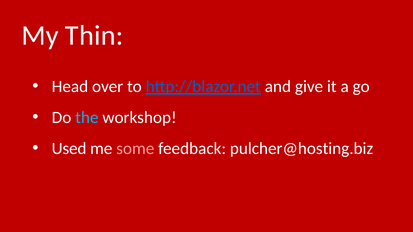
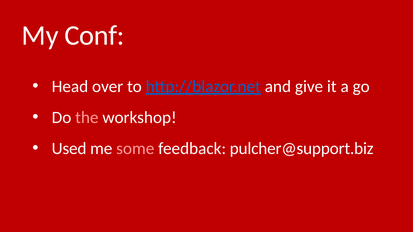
Thin: Thin -> Conf
the colour: light blue -> pink
pulcher@hosting.biz: pulcher@hosting.biz -> pulcher@support.biz
